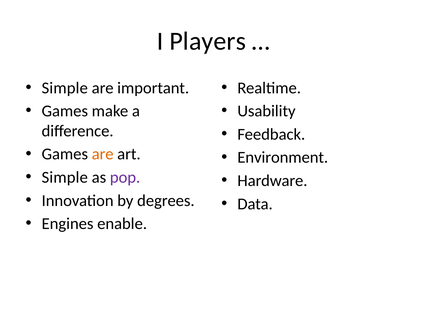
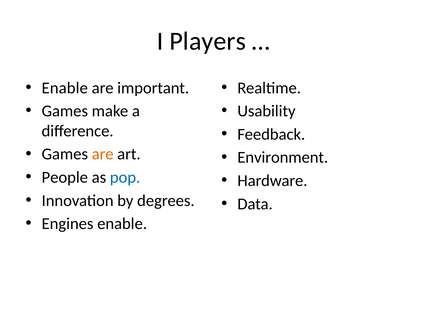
Simple at (65, 88): Simple -> Enable
Simple at (65, 177): Simple -> People
pop colour: purple -> blue
